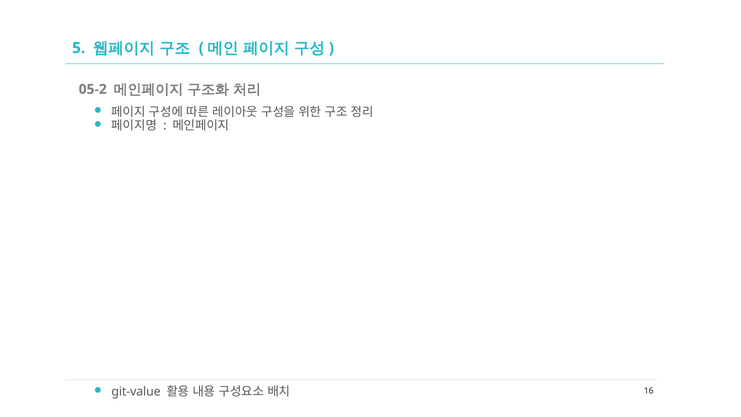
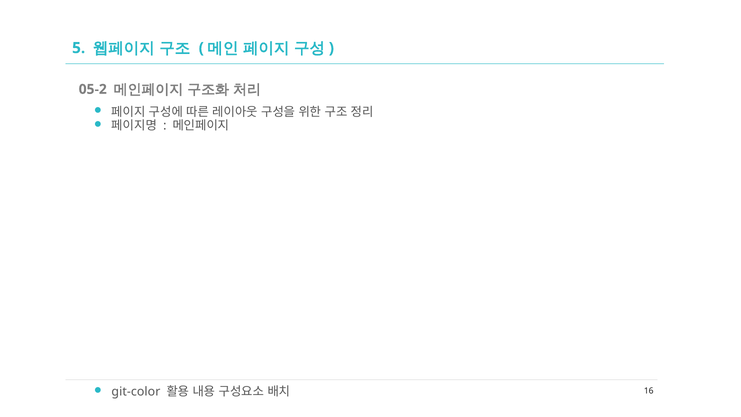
git-value: git-value -> git-color
